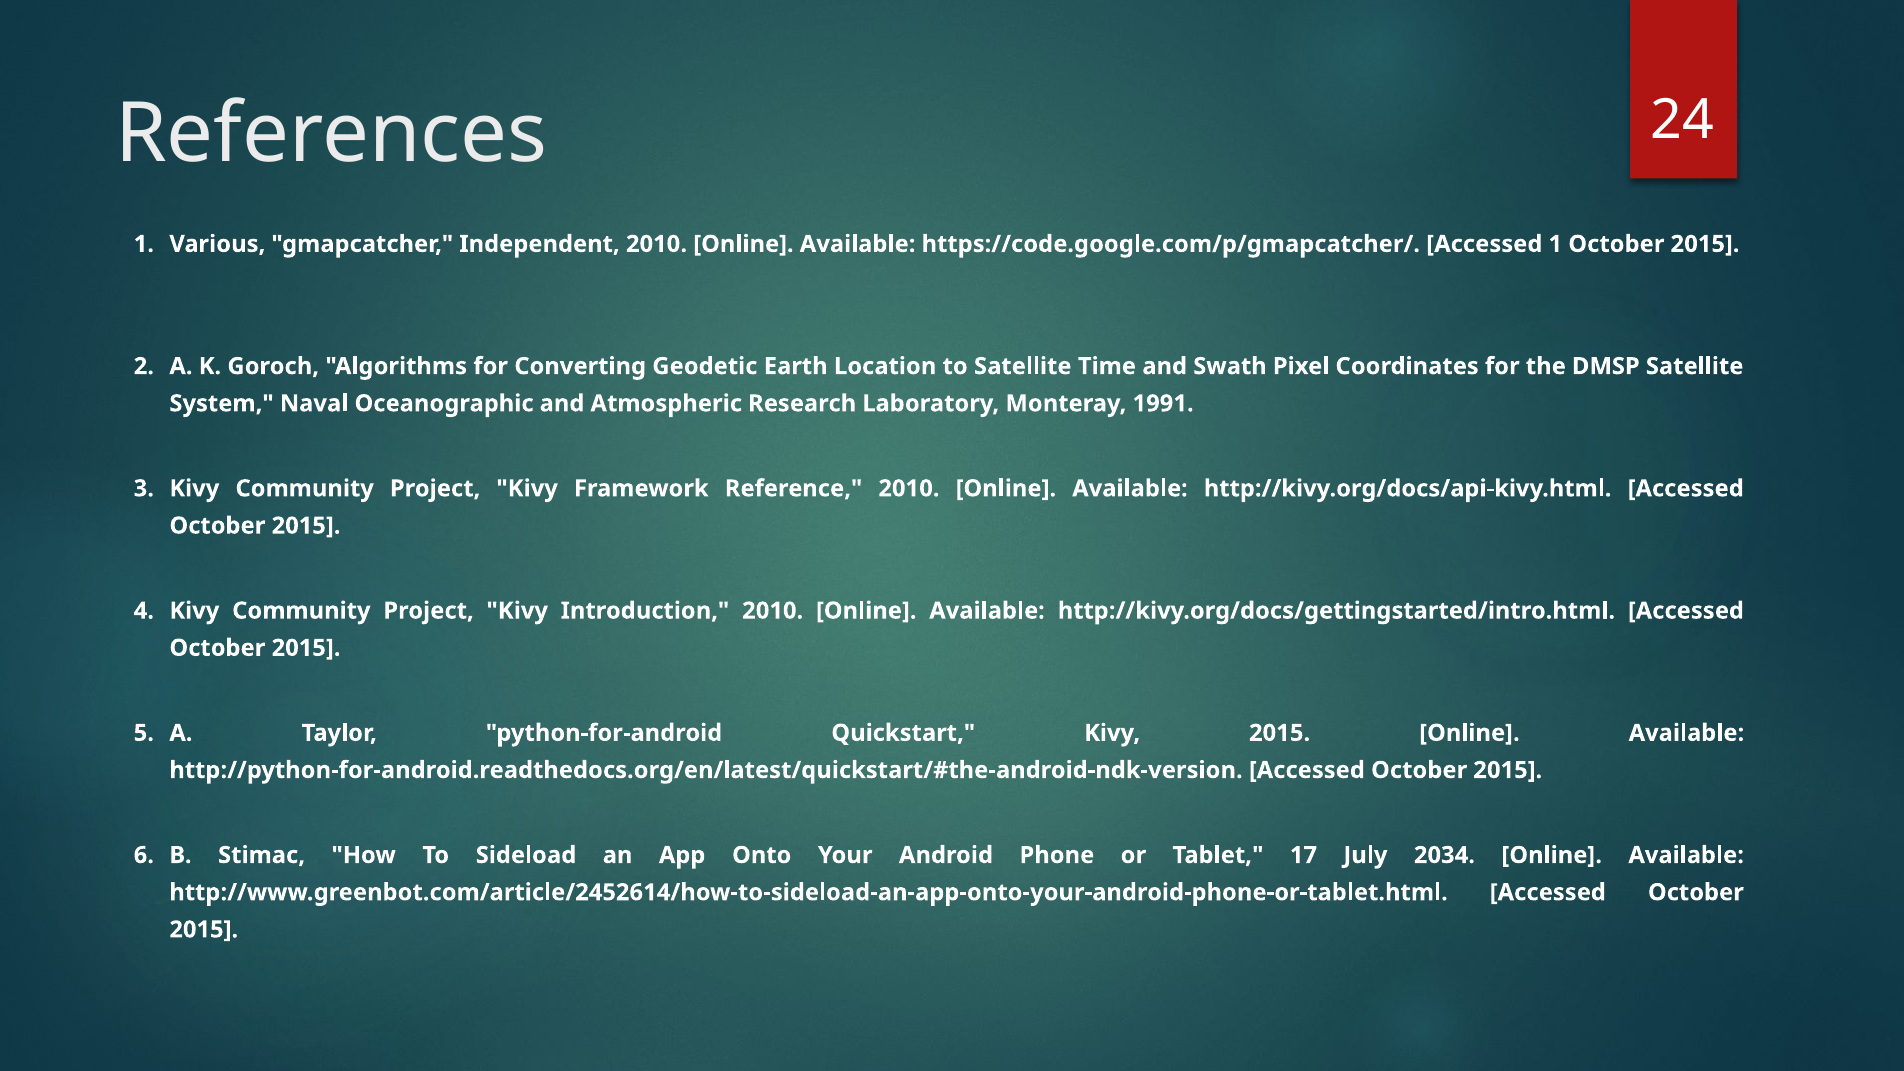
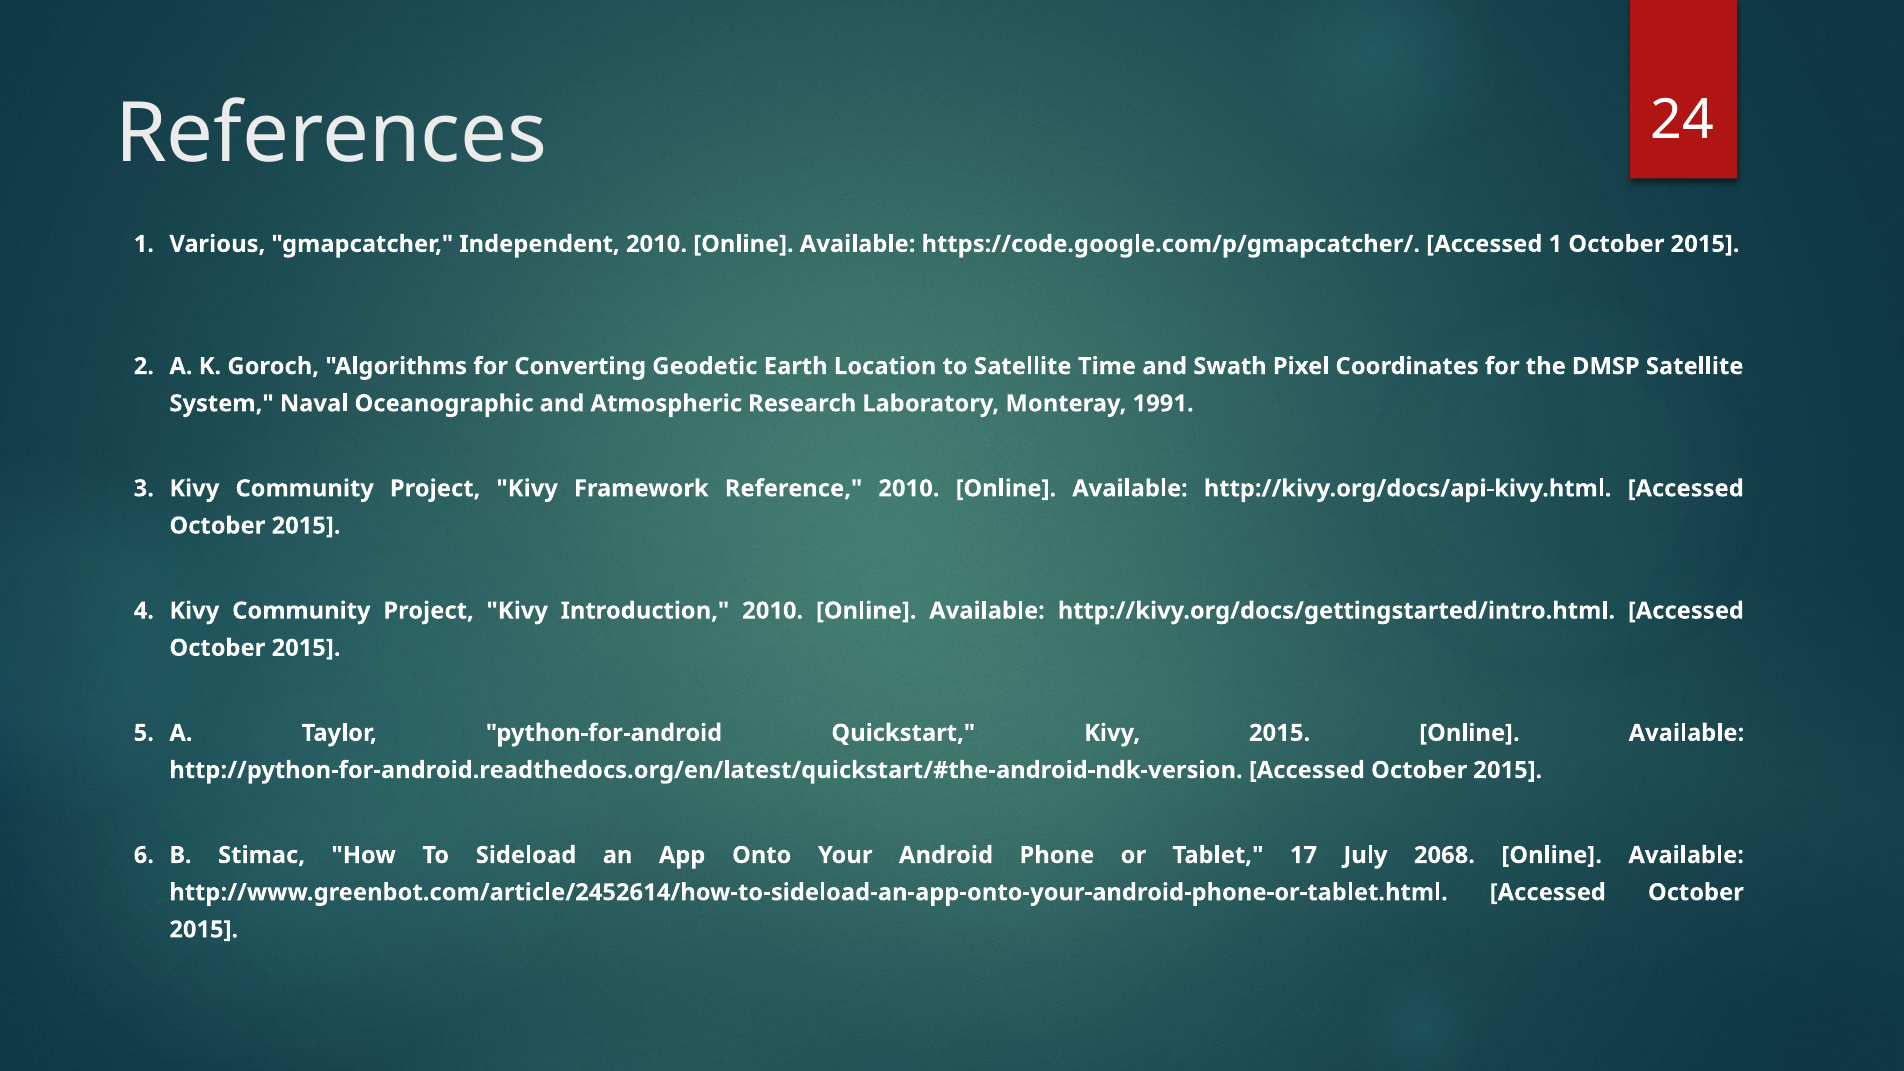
2034: 2034 -> 2068
